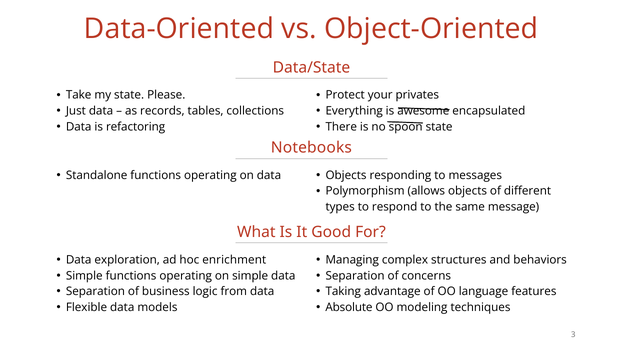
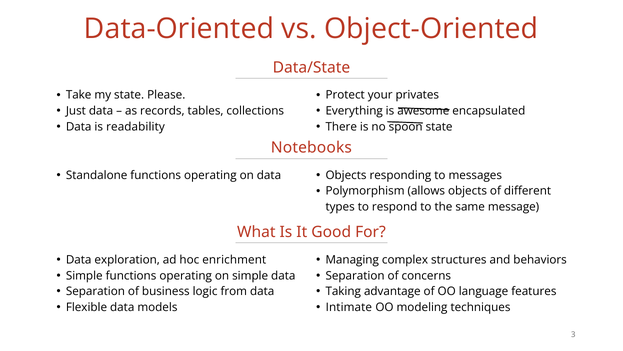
refactoring: refactoring -> readability
Absolute: Absolute -> Intimate
